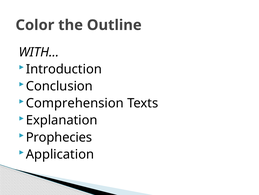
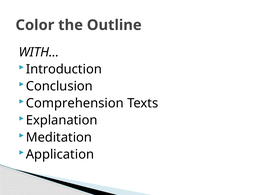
Prophecies: Prophecies -> Meditation
